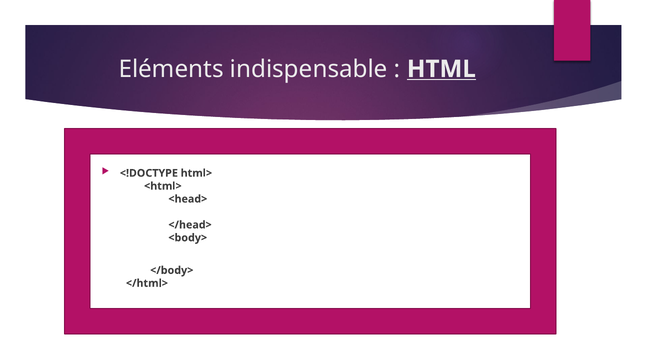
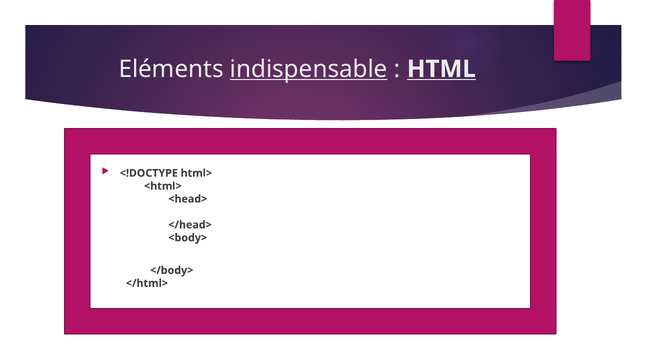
indispensable underline: none -> present
